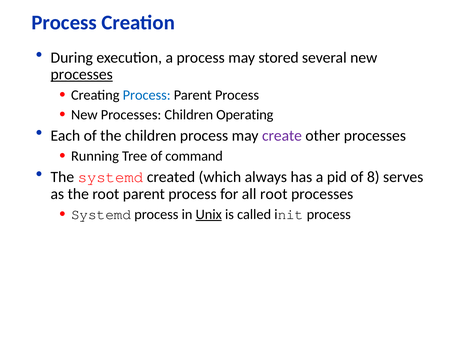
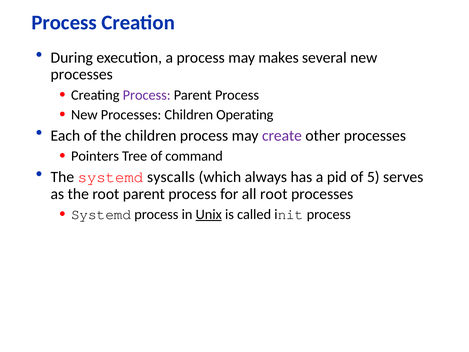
stored: stored -> makes
processes at (82, 74) underline: present -> none
Process at (147, 95) colour: blue -> purple
Running: Running -> Pointers
created: created -> syscalls
8: 8 -> 5
